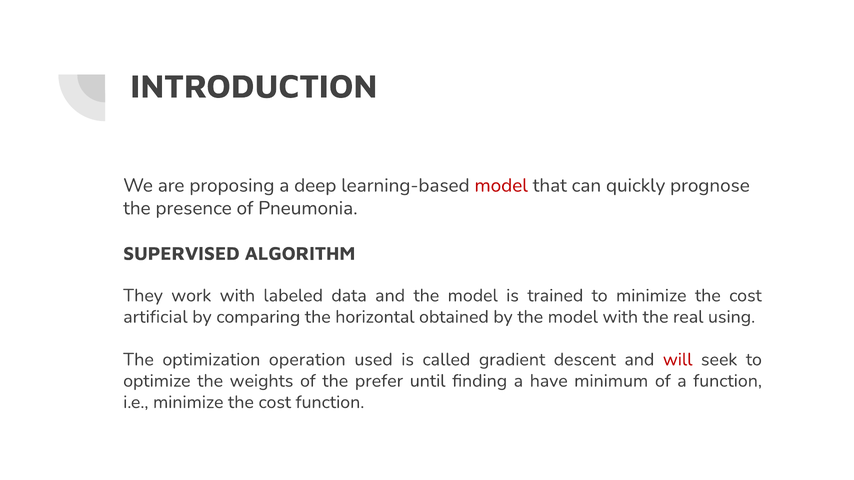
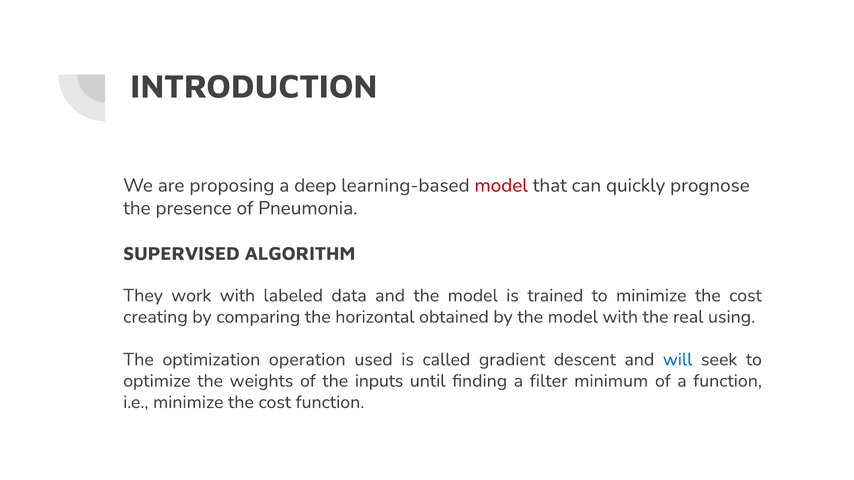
artificial: artificial -> creating
will colour: red -> blue
prefer: prefer -> inputs
have: have -> filter
